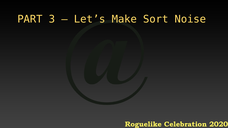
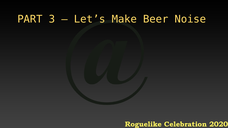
Sort: Sort -> Beer
